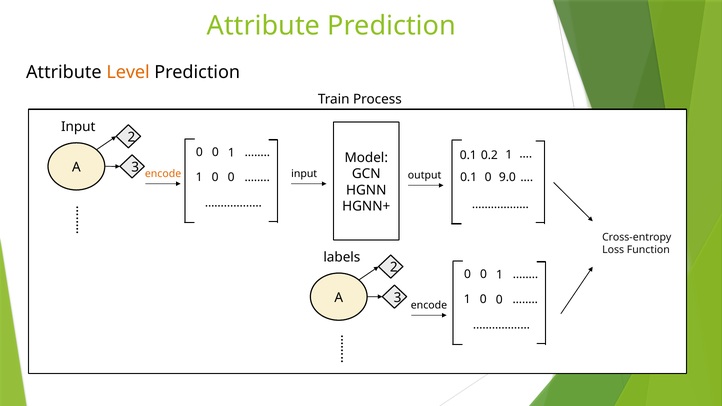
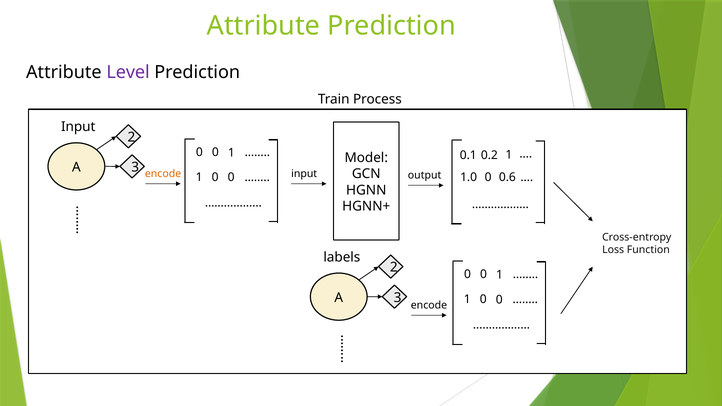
Level colour: orange -> purple
0.1 at (469, 178): 0.1 -> 1.0
9.0: 9.0 -> 0.6
